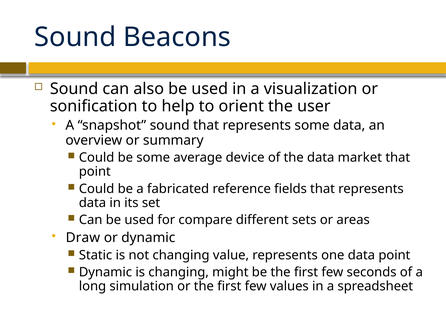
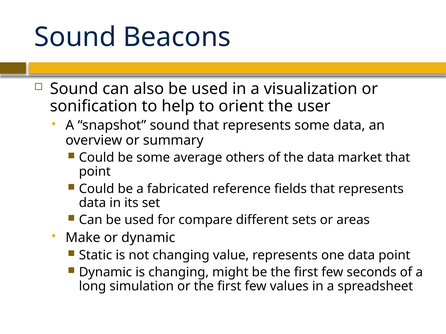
device: device -> others
Draw: Draw -> Make
